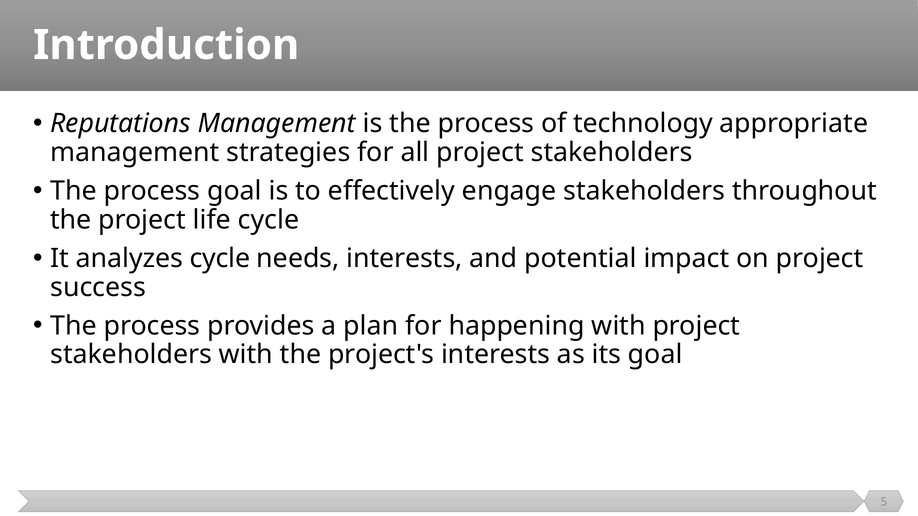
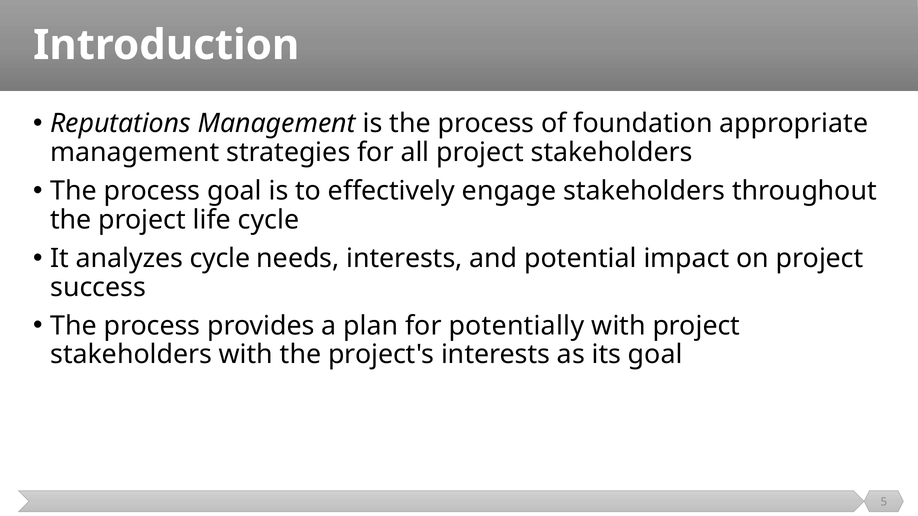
technology: technology -> foundation
happening: happening -> potentially
